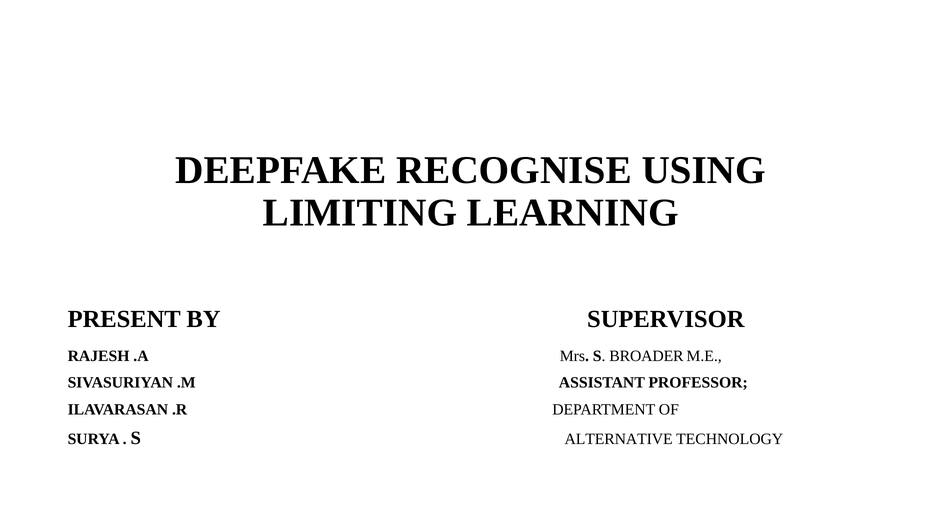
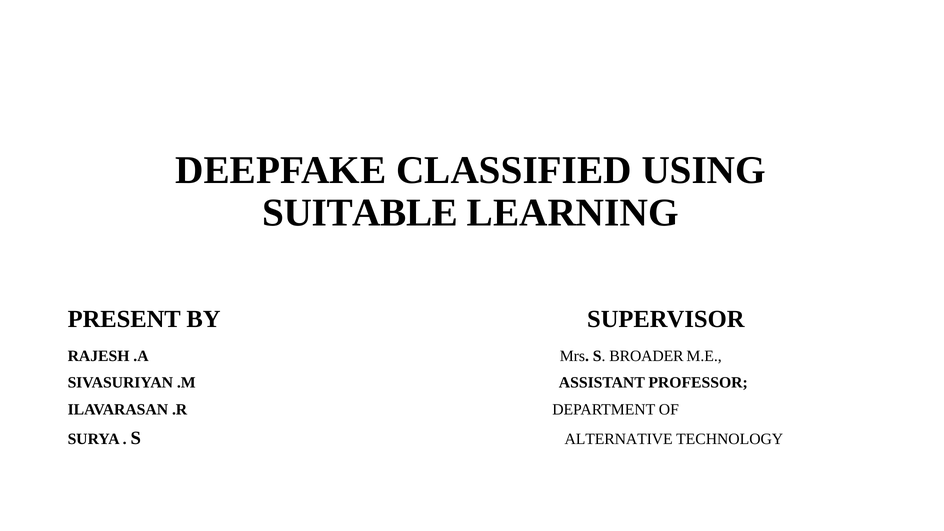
RECOGNISE: RECOGNISE -> CLASSIFIED
LIMITING: LIMITING -> SUITABLE
